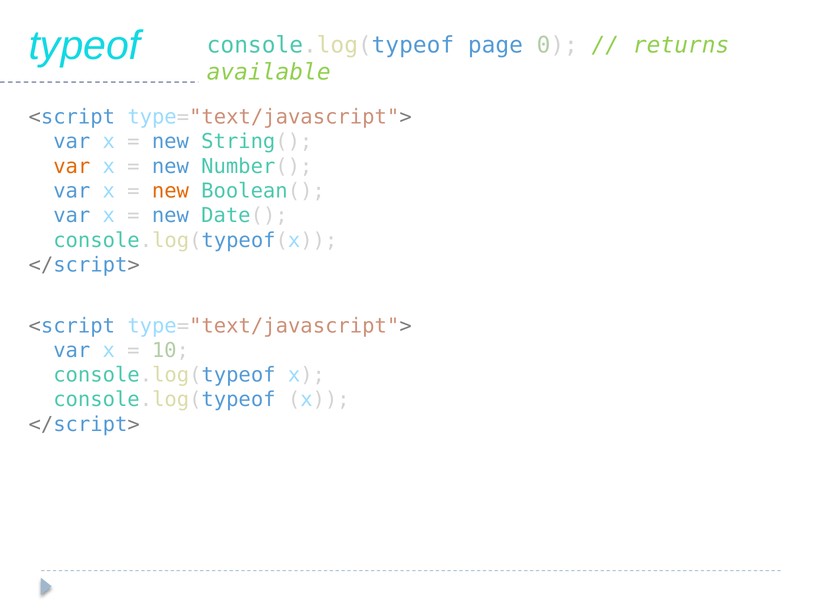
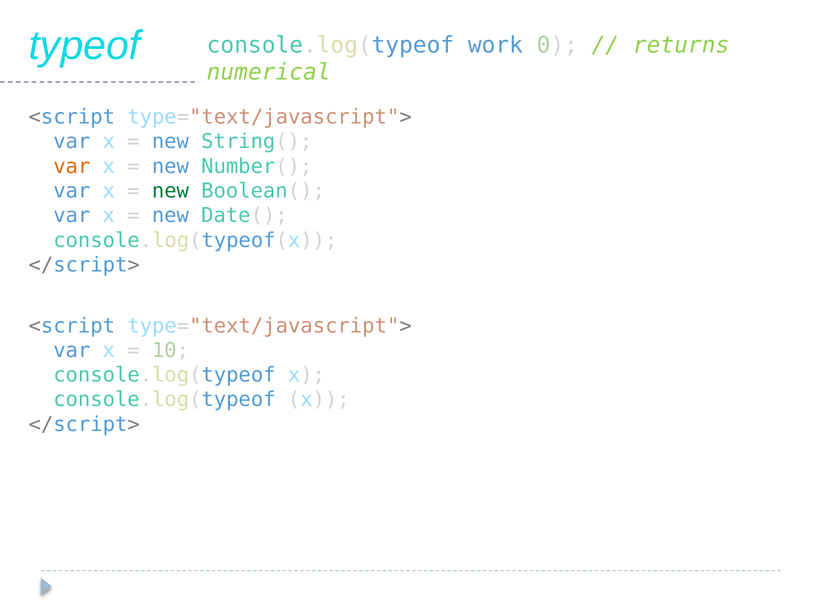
page: page -> work
available: available -> numerical
new at (170, 191) colour: orange -> green
